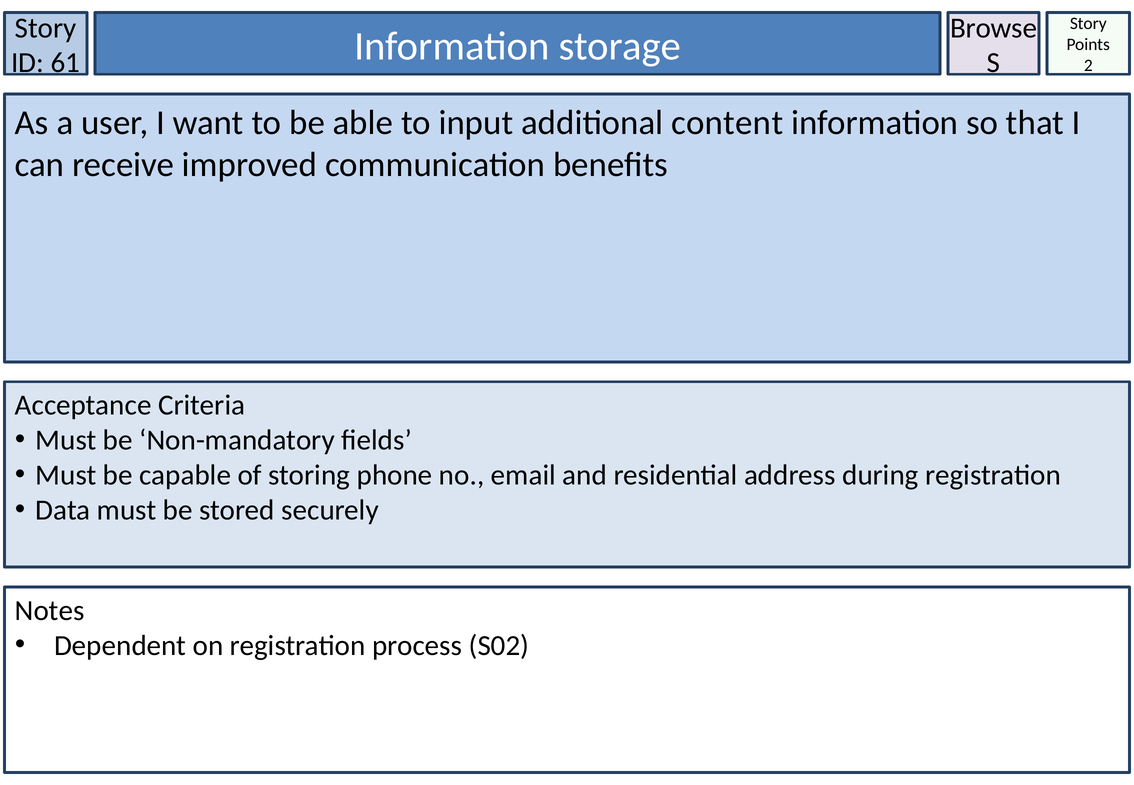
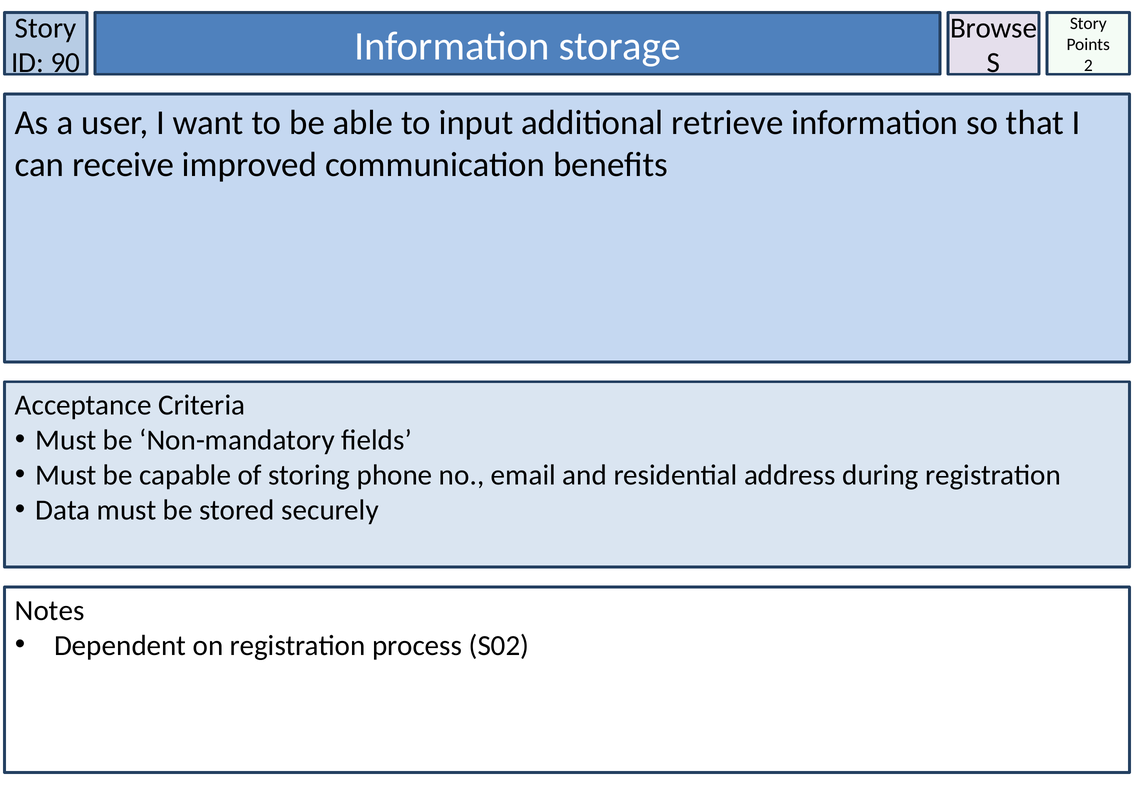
61: 61 -> 90
content: content -> retrieve
